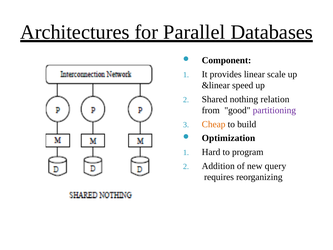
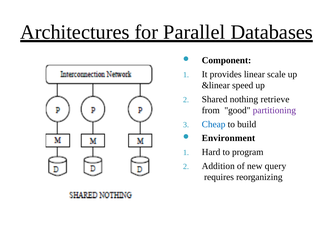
relation: relation -> retrieve
Cheap colour: orange -> blue
Optimization: Optimization -> Environment
